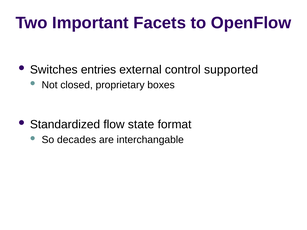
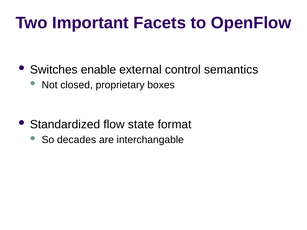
entries: entries -> enable
supported: supported -> semantics
